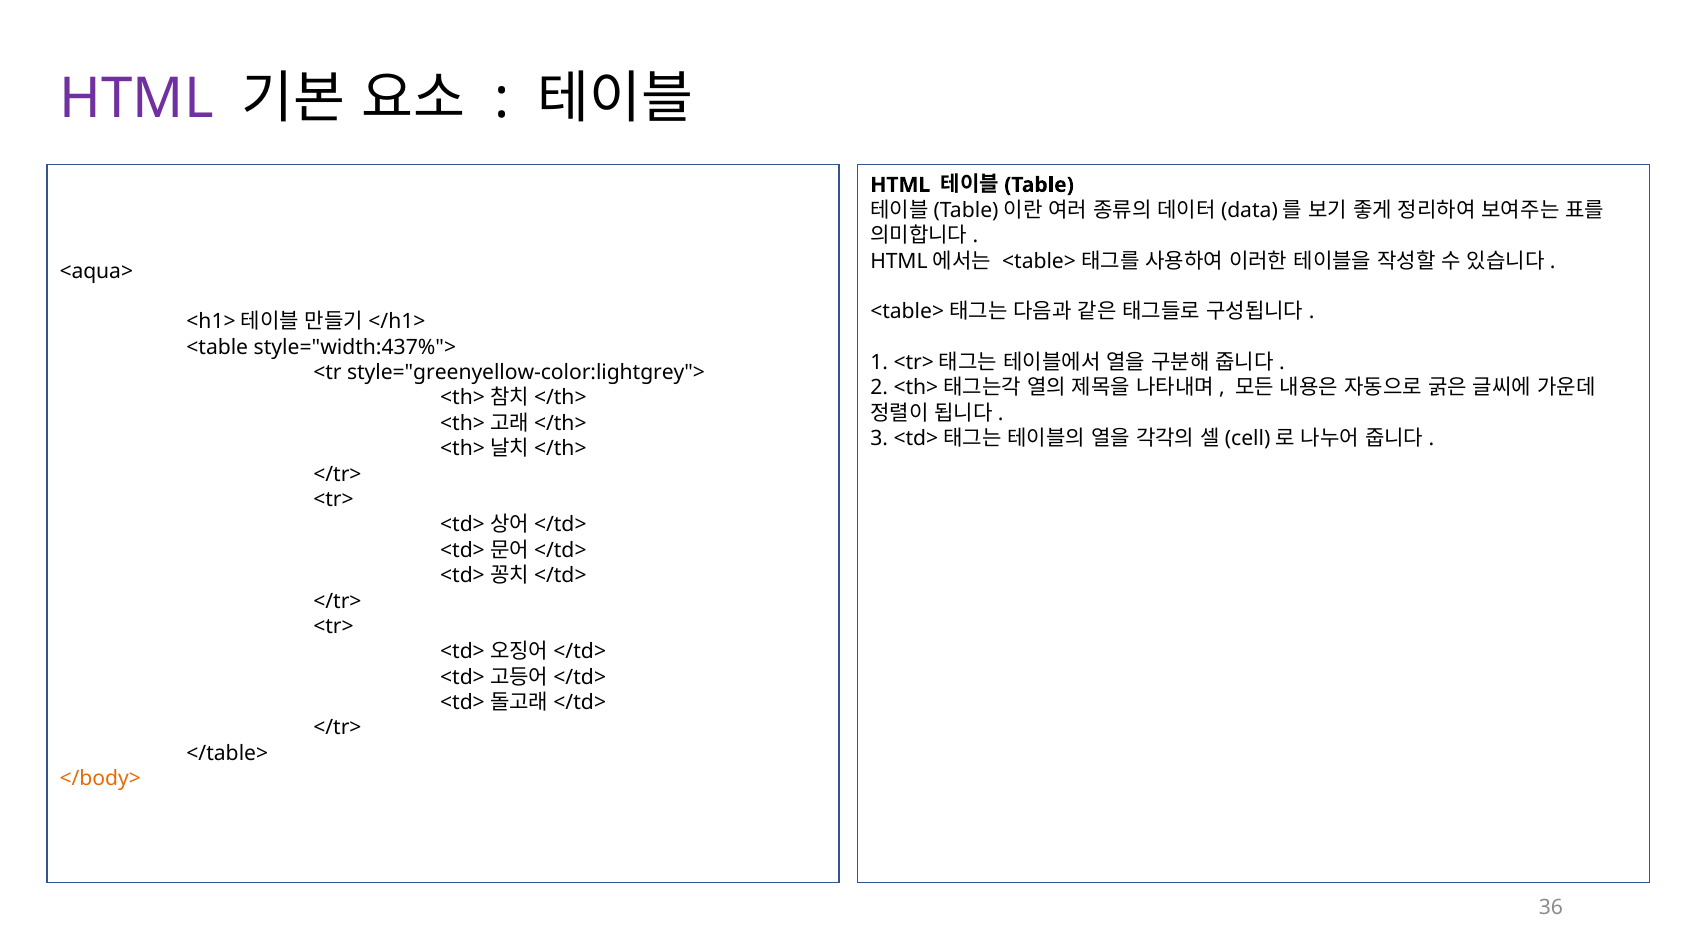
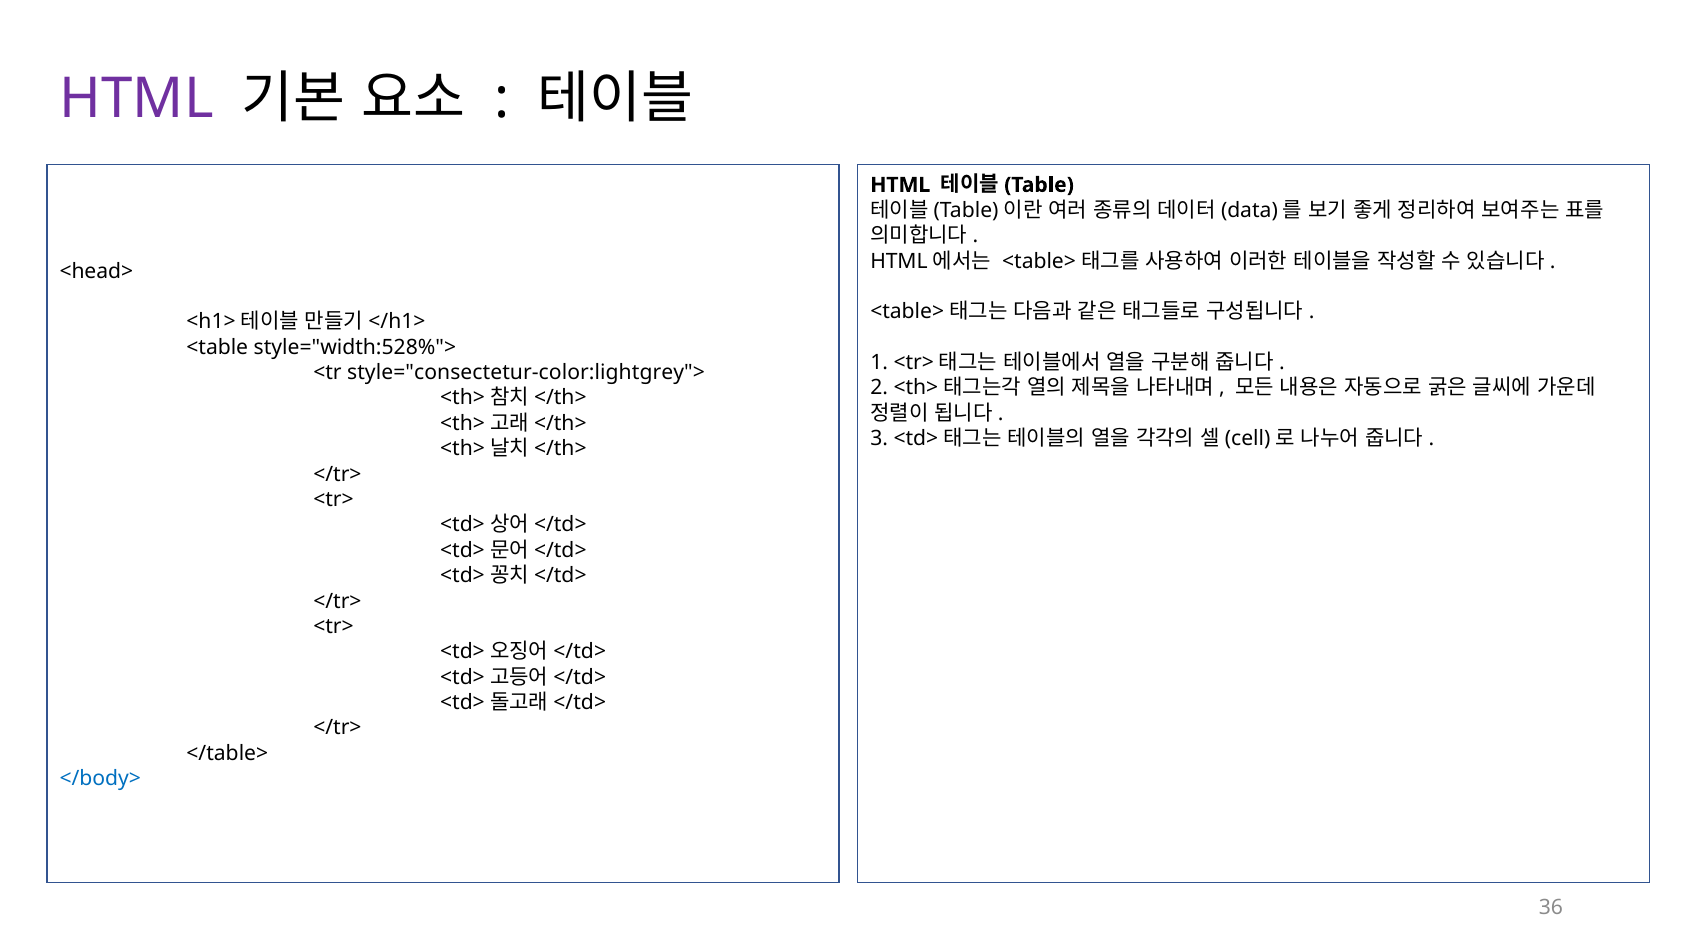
<aqua>: <aqua> -> <head>
style="width:437%">: style="width:437%"> -> style="width:528%">
style="greenyellow-color:lightgrey">: style="greenyellow-color:lightgrey"> -> style="consectetur-color:lightgrey">
</body> colour: orange -> blue
